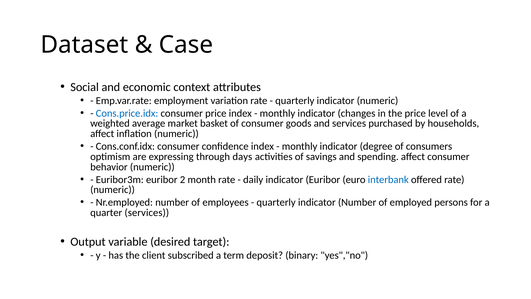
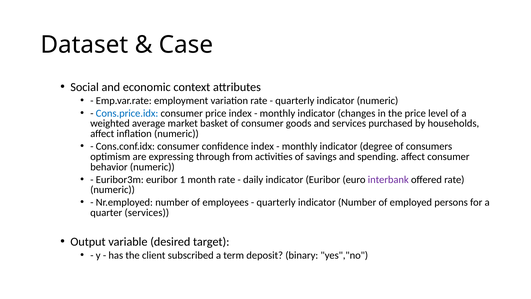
days: days -> from
2: 2 -> 1
interbank colour: blue -> purple
